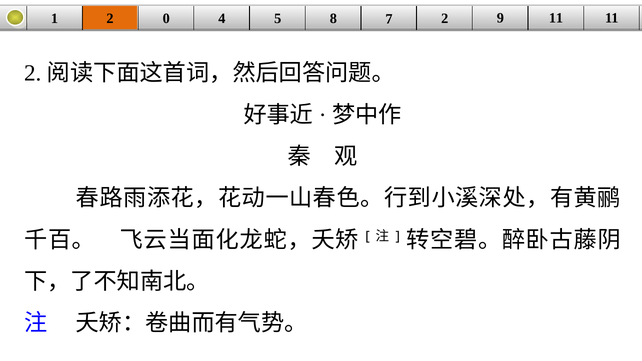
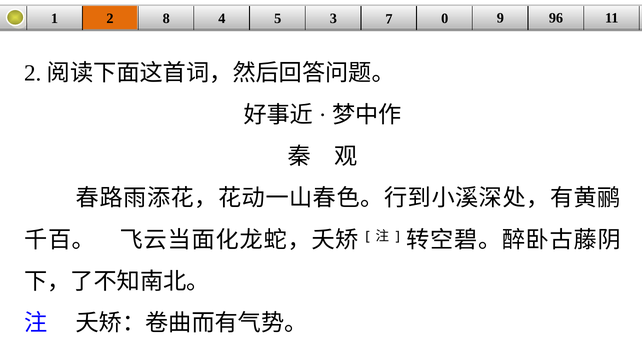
0: 0 -> 8
8: 8 -> 3
7 2: 2 -> 0
9 11: 11 -> 96
